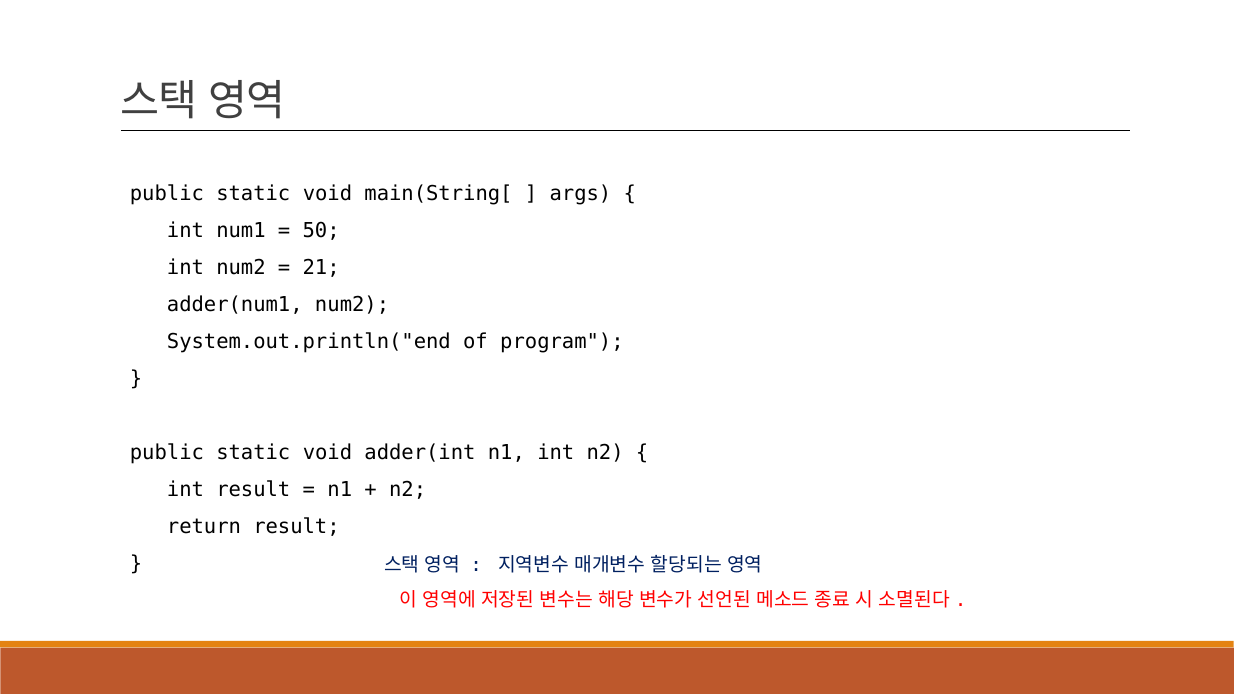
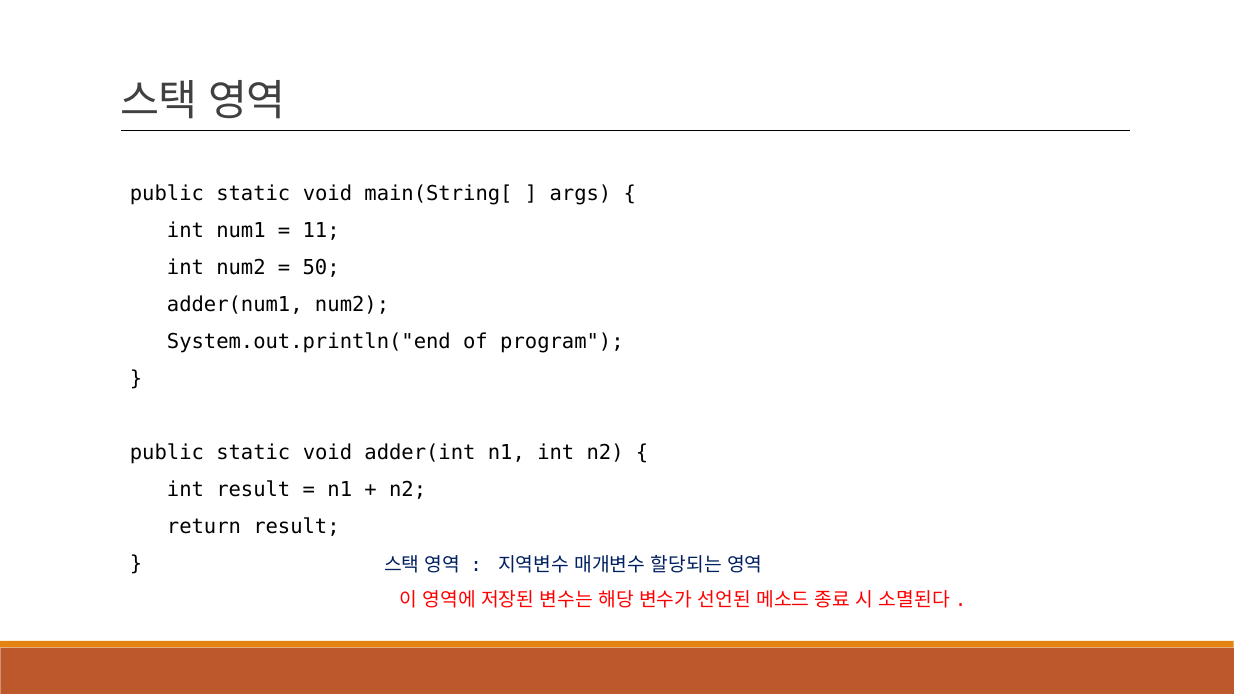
50: 50 -> 11
21: 21 -> 50
